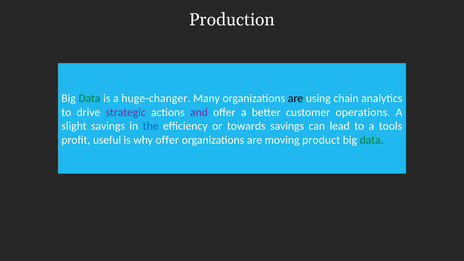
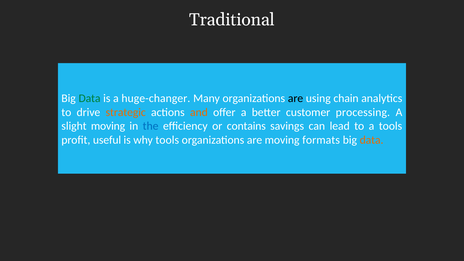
Production: Production -> Traditional
strategic colour: purple -> orange
and colour: purple -> orange
operations: operations -> processing
slight savings: savings -> moving
towards: towards -> contains
why offer: offer -> tools
product: product -> formats
data at (372, 140) colour: green -> orange
